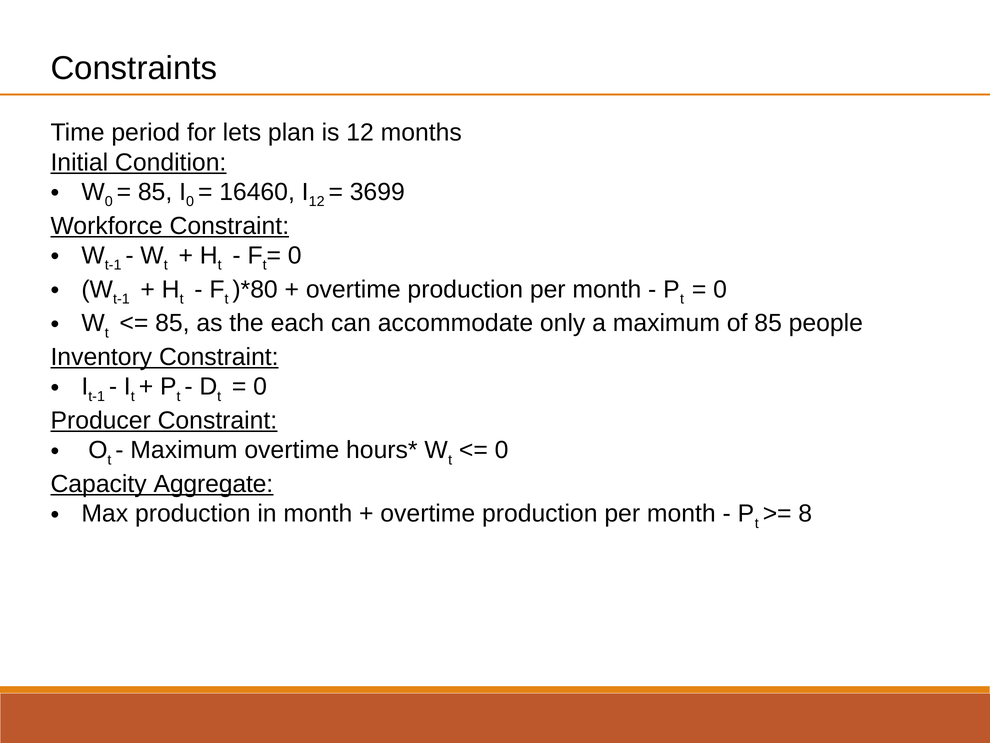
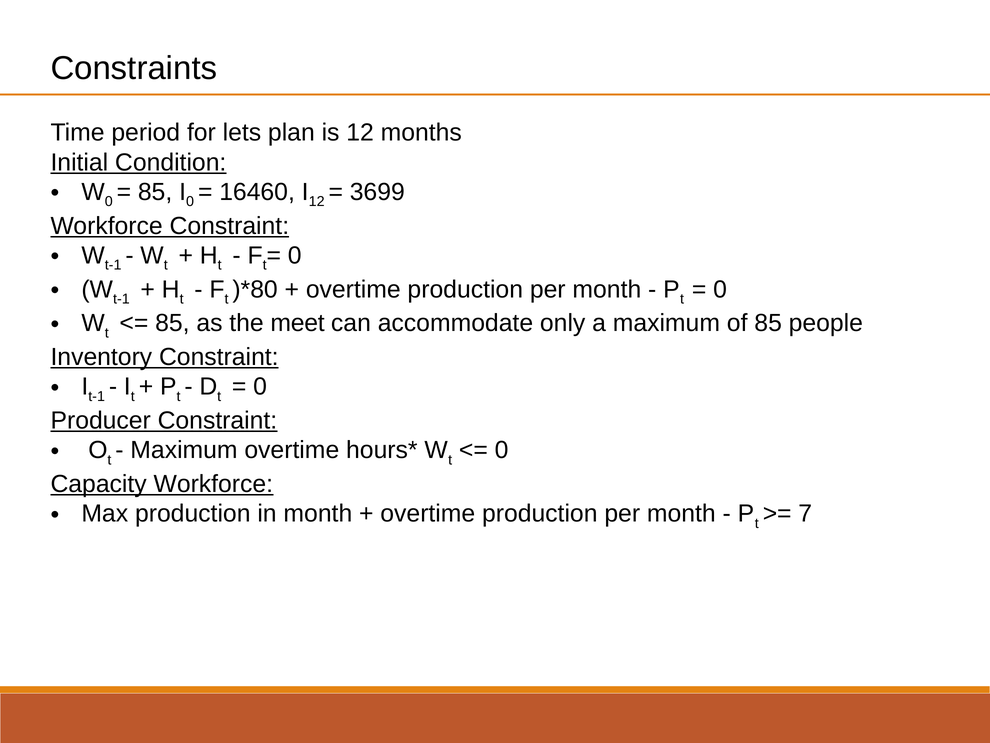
each: each -> meet
Capacity Aggregate: Aggregate -> Workforce
8: 8 -> 7
